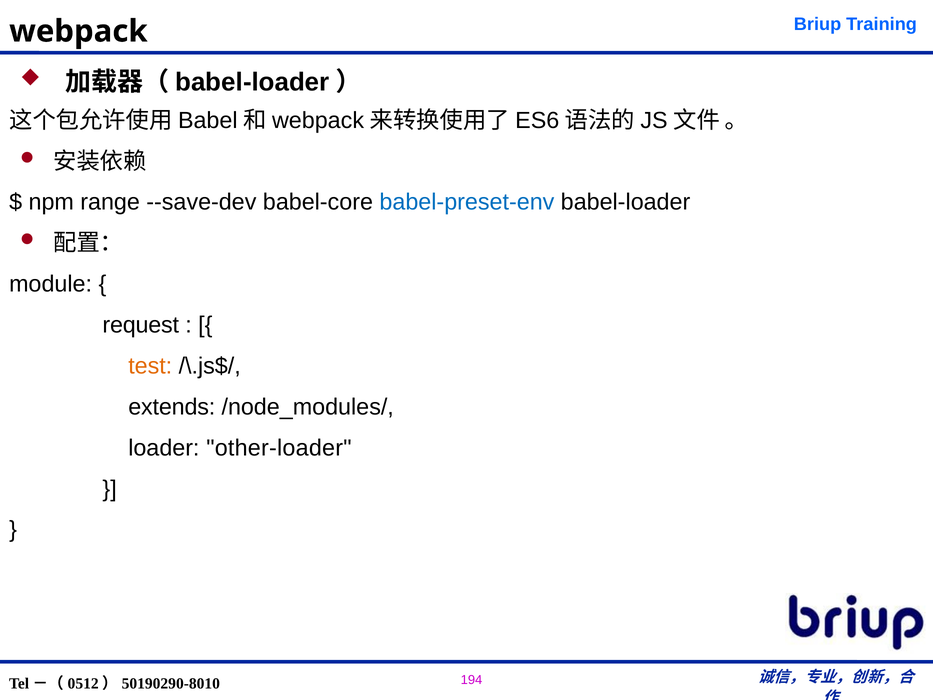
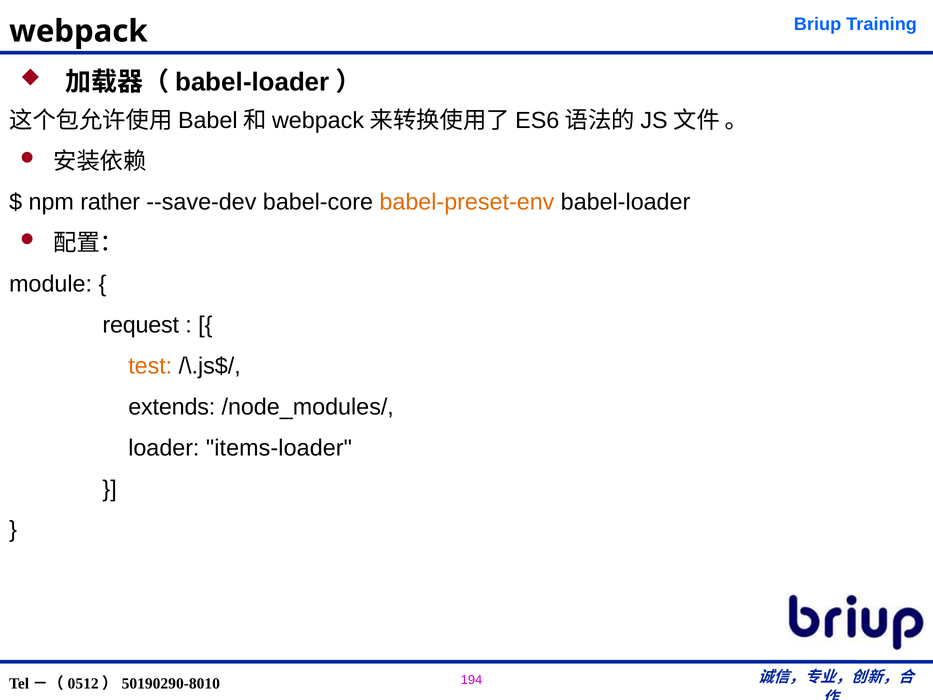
range: range -> rather
babel-preset-env colour: blue -> orange
other-loader: other-loader -> items-loader
